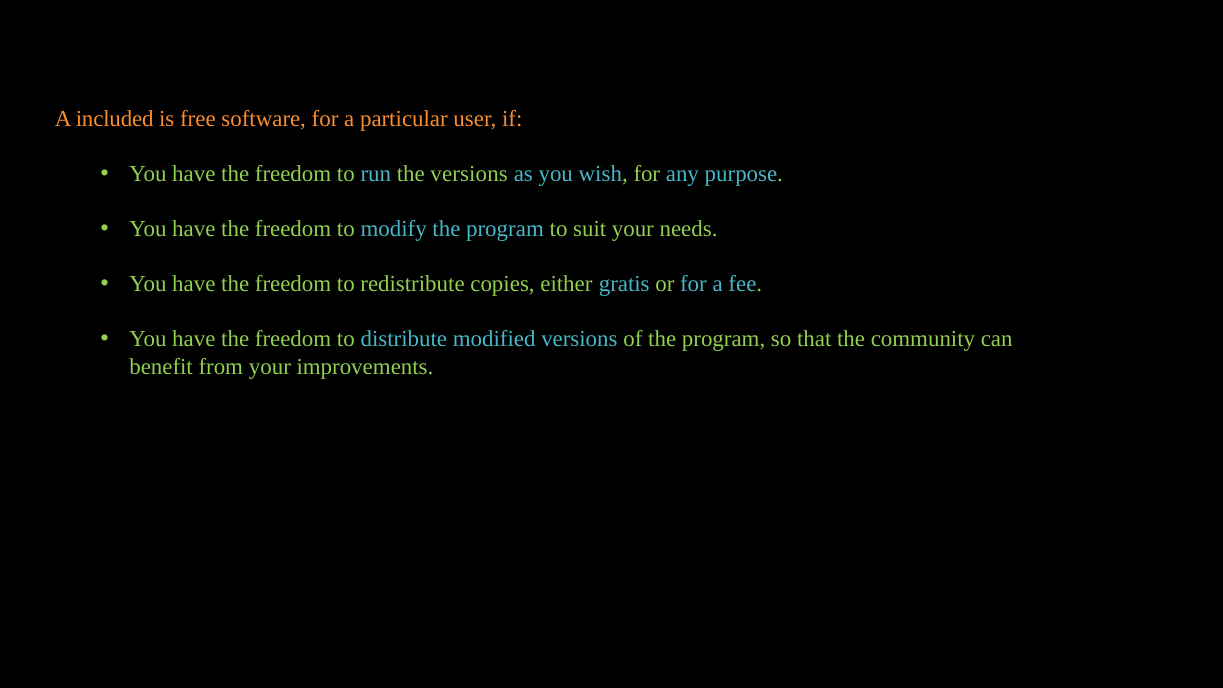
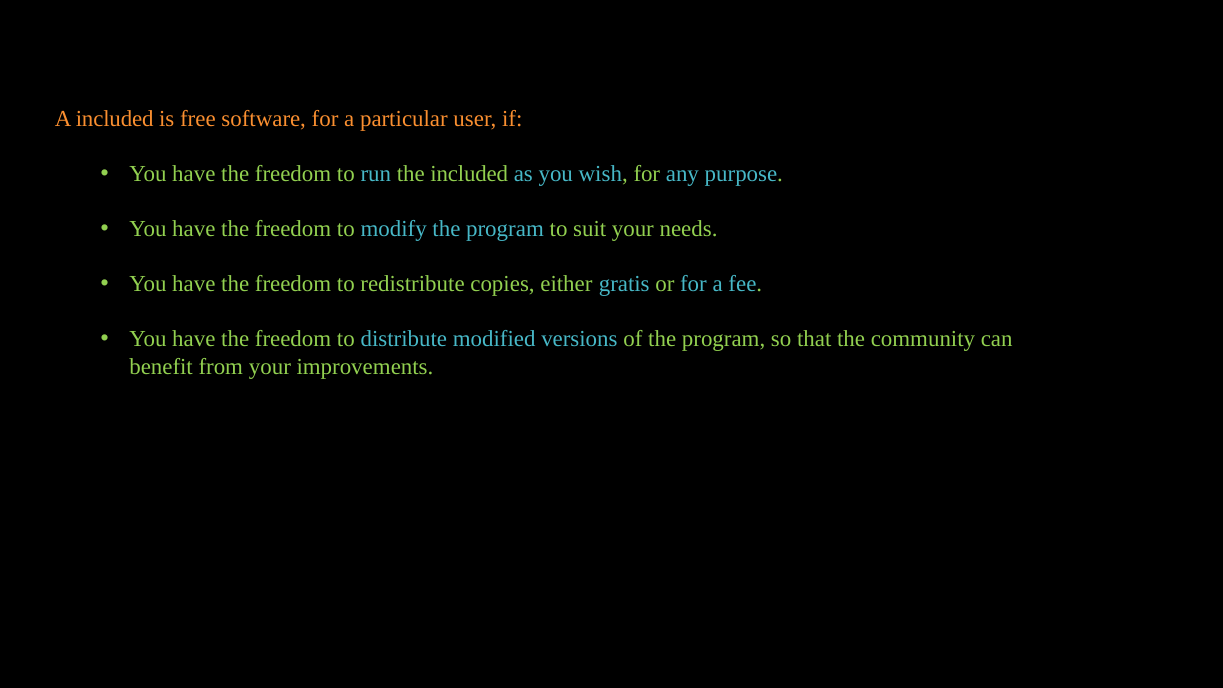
the versions: versions -> included
